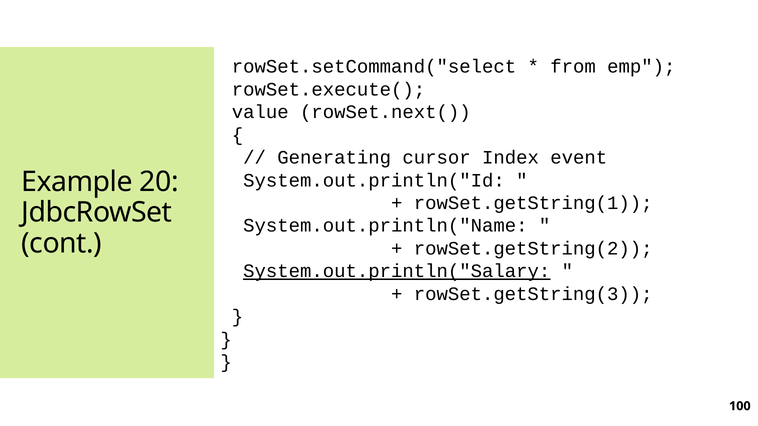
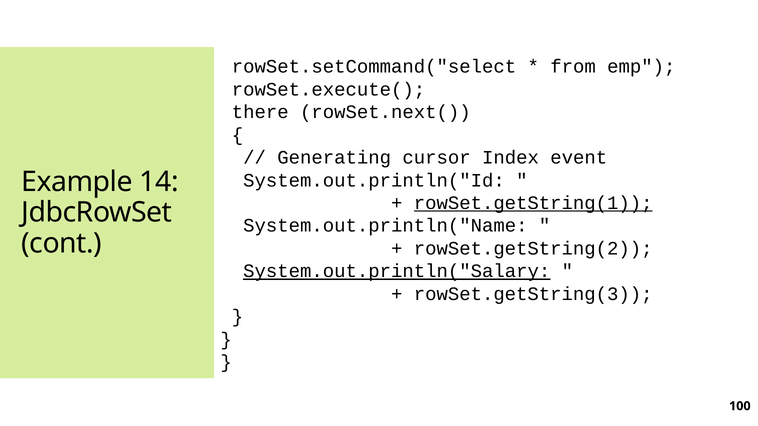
value: value -> there
20: 20 -> 14
rowSet.getString(1 underline: none -> present
